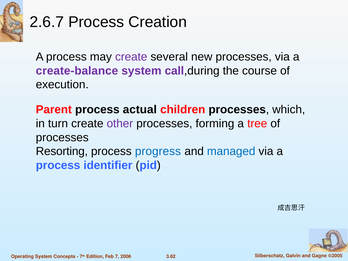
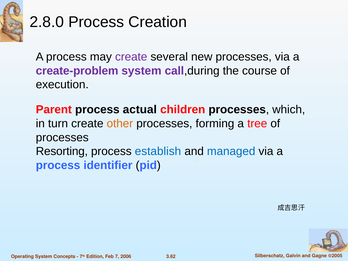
2.6.7: 2.6.7 -> 2.8.0
create-balance: create-balance -> create-problem
other colour: purple -> orange
progress: progress -> establish
